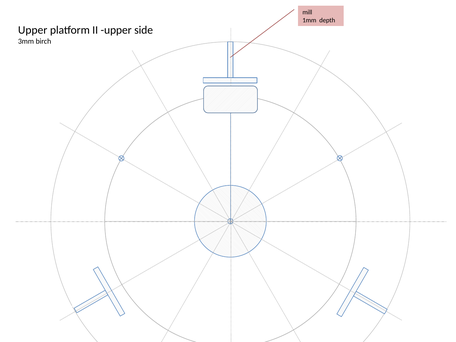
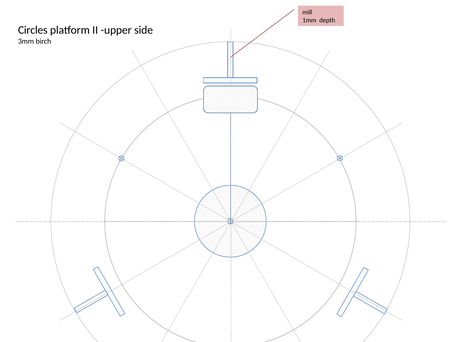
Upper at (33, 30): Upper -> Circles
